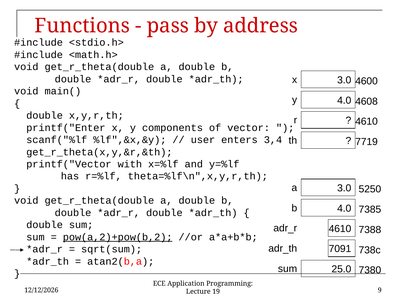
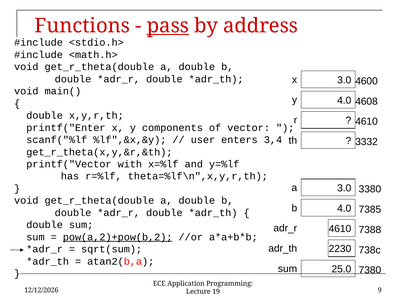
pass underline: none -> present
7719: 7719 -> 3332
5250: 5250 -> 3380
7091: 7091 -> 2230
